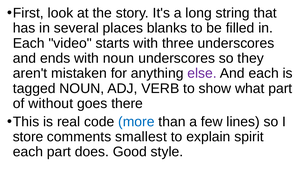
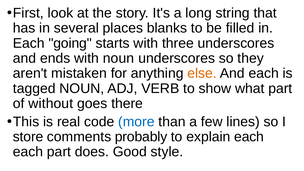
video: video -> going
else colour: purple -> orange
smallest: smallest -> probably
explain spirit: spirit -> each
